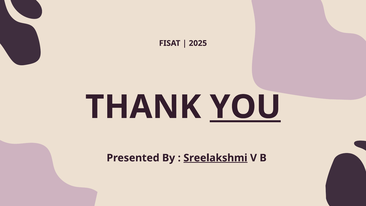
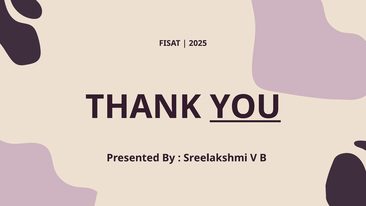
Sreelakshmi underline: present -> none
